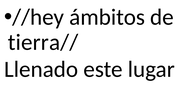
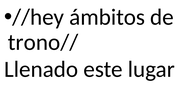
tierra//: tierra// -> trono//
